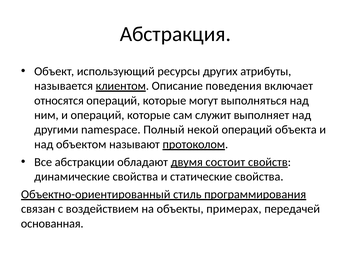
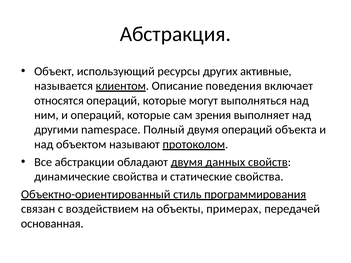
атрибуты: атрибуты -> активные
служит: служит -> зрения
Полный некой: некой -> двумя
состоит: состоит -> данных
